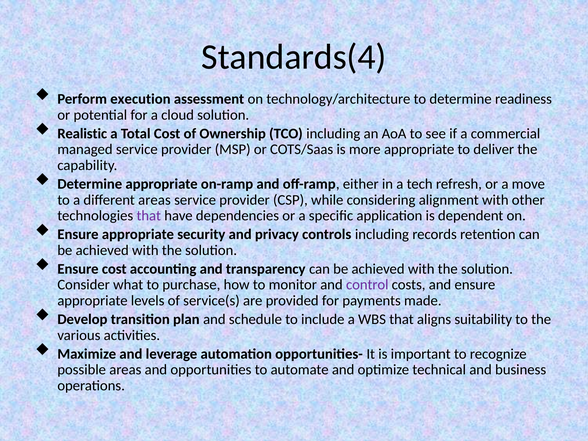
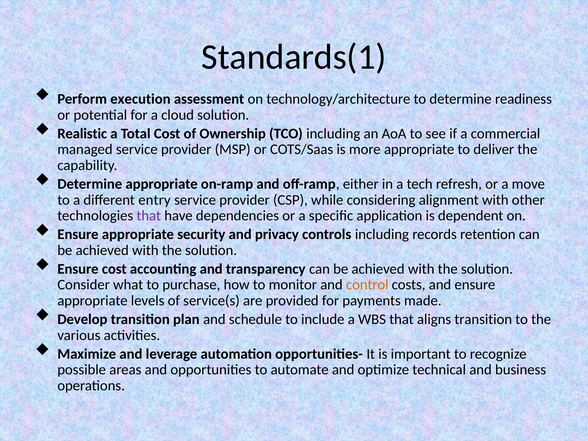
Standards(4: Standards(4 -> Standards(1
different areas: areas -> entry
control colour: purple -> orange
aligns suitability: suitability -> transition
